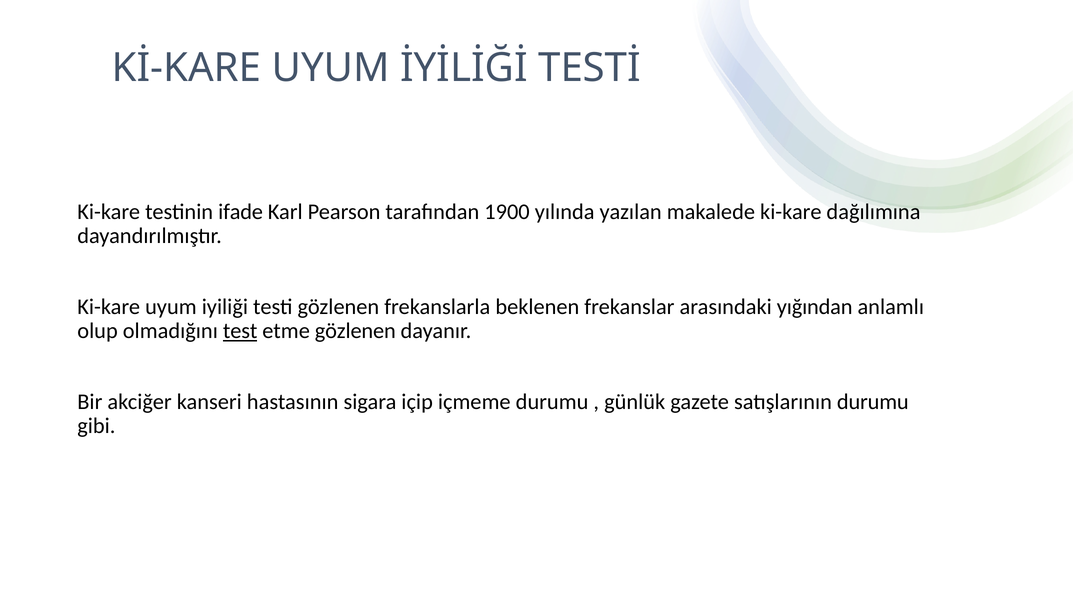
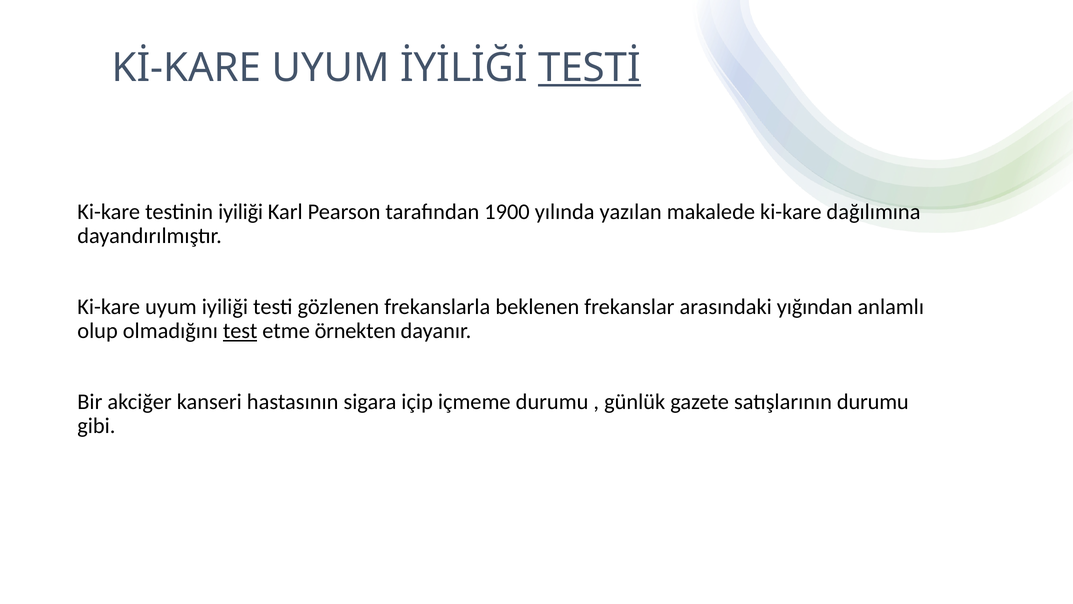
TESTİ underline: none -> present
testinin ifade: ifade -> iyiliği
etme gözlenen: gözlenen -> örnekten
